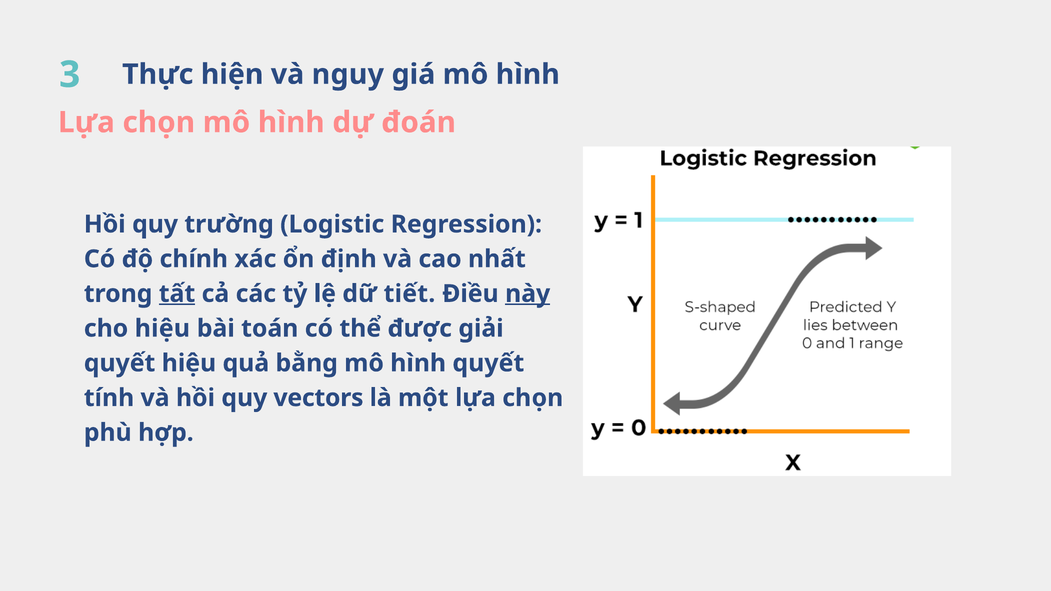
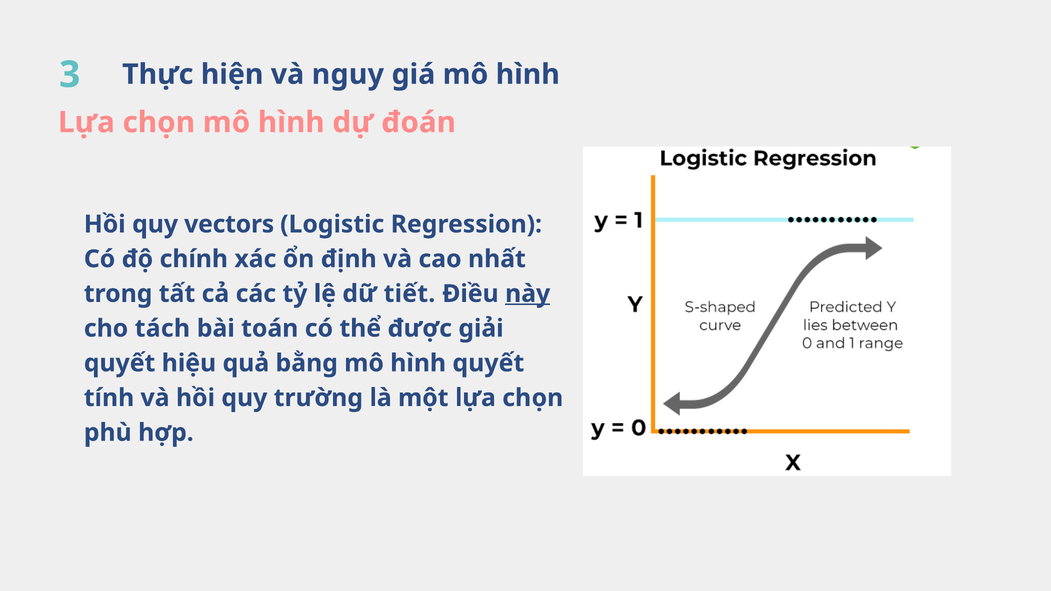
trường: trường -> vectors
tất underline: present -> none
cho hiệu: hiệu -> tách
vectors: vectors -> trường
